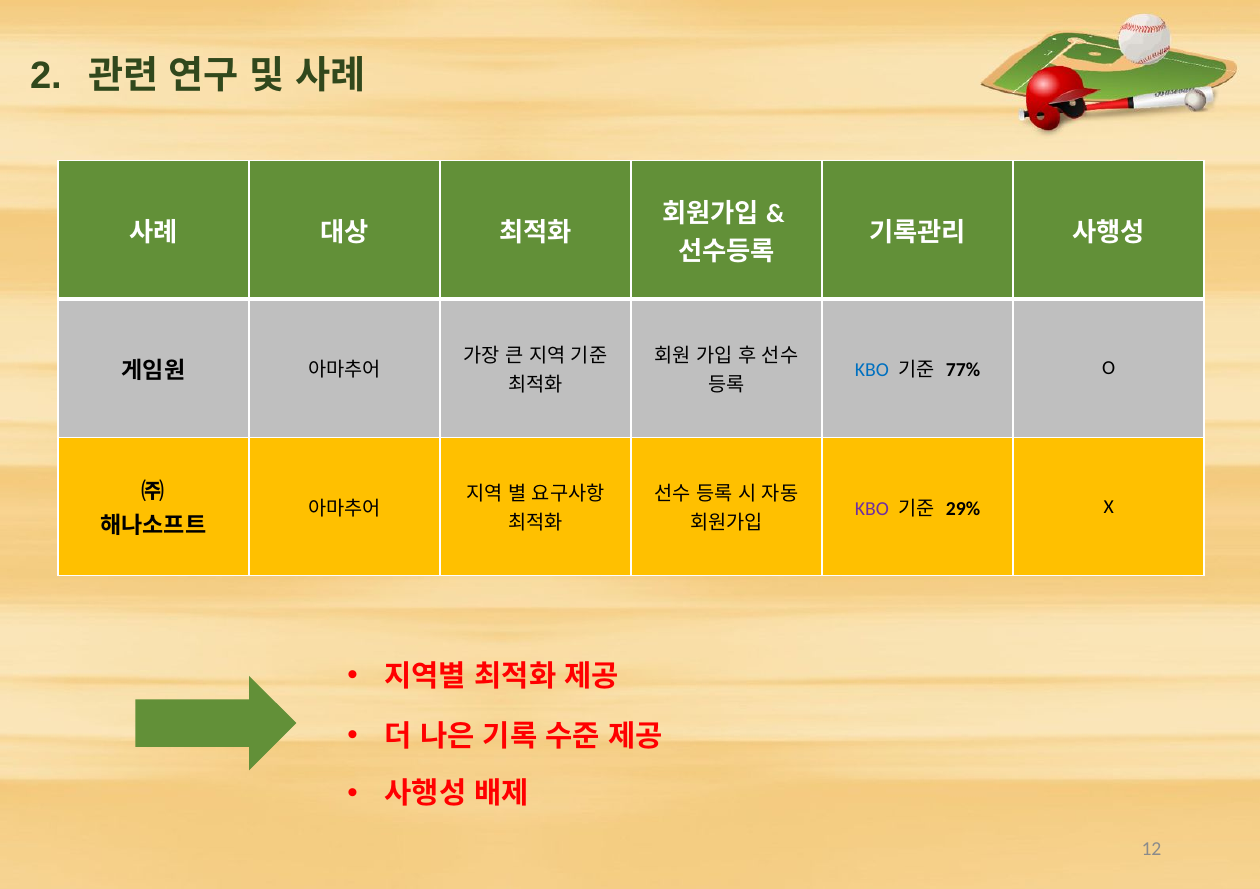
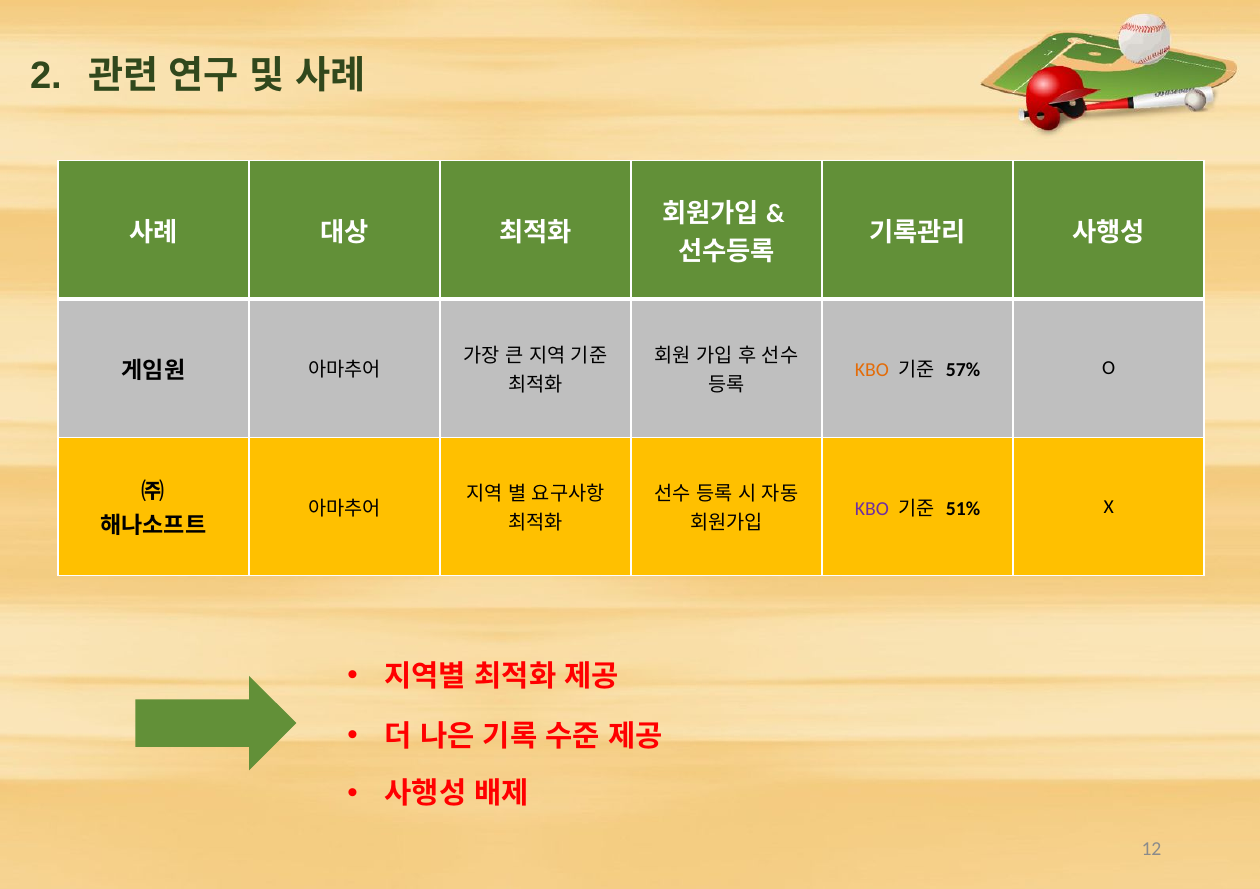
KBO at (872, 370) colour: blue -> orange
77%: 77% -> 57%
29%: 29% -> 51%
